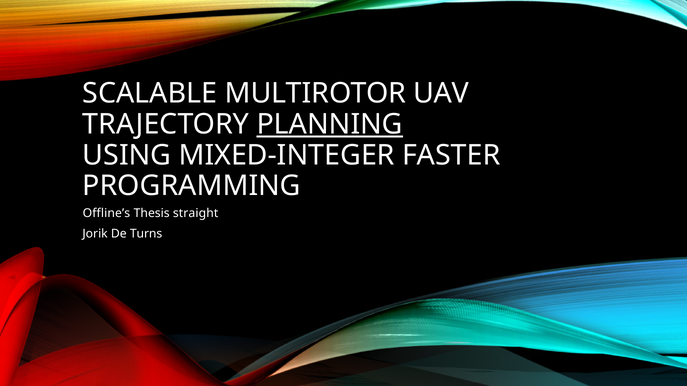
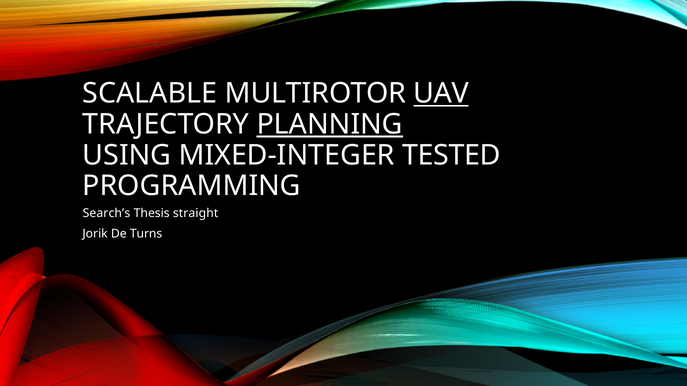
UAV underline: none -> present
FASTER: FASTER -> TESTED
Offline’s: Offline’s -> Search’s
